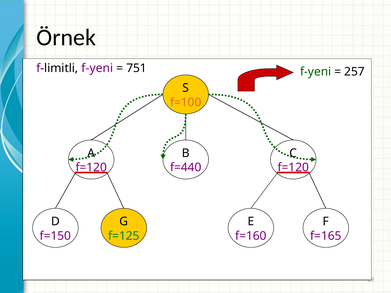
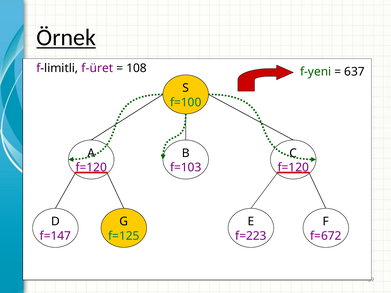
Örnek underline: none -> present
f-limitli f-yeni: f-yeni -> f-üret
751: 751 -> 108
257: 257 -> 637
f=100 colour: orange -> green
f=440: f=440 -> f=103
f=150: f=150 -> f=147
f=160: f=160 -> f=223
f=165: f=165 -> f=672
